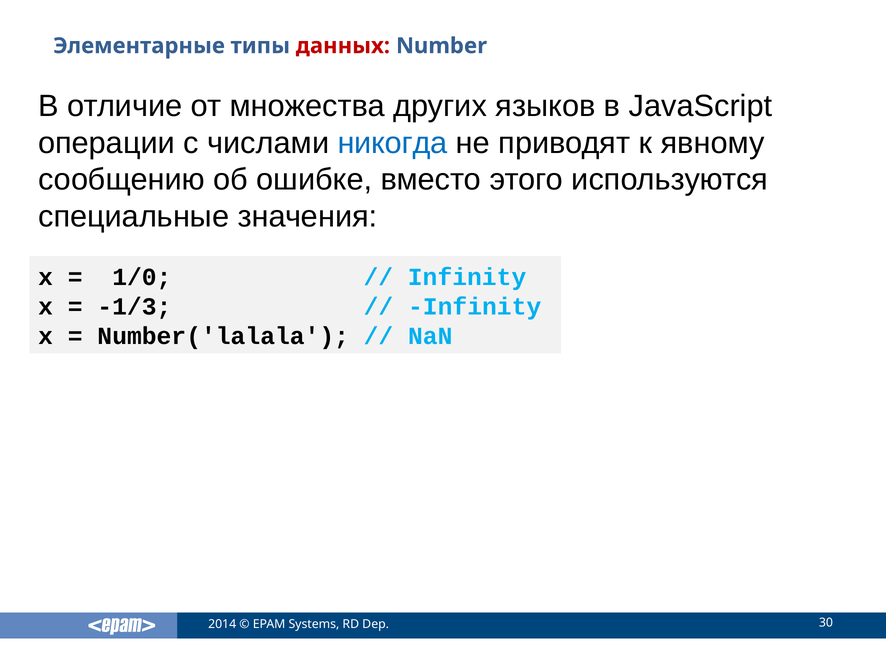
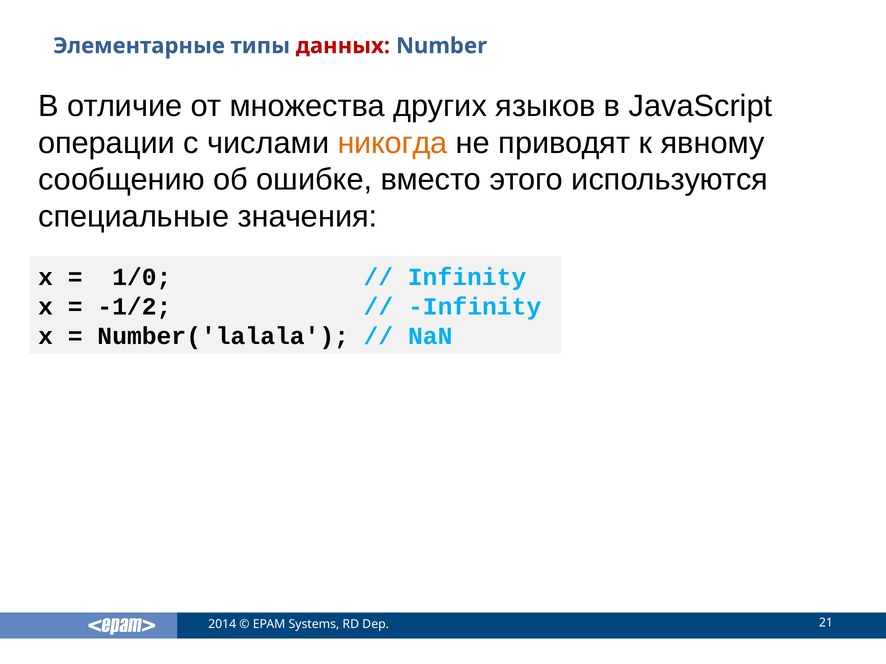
никогда colour: blue -> orange
-1/3: -1/3 -> -1/2
30: 30 -> 21
